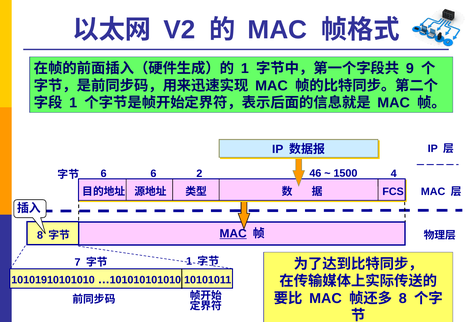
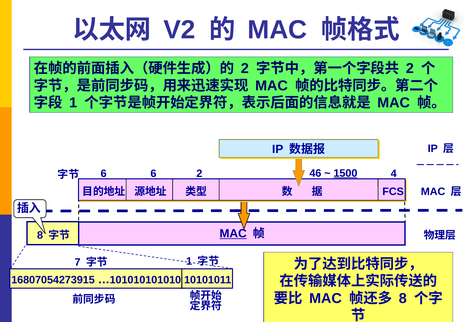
1 at (245, 69): 1 -> 2
9 at (410, 69): 9 -> 2
1500 underline: none -> present
10101910101010: 10101910101010 -> 16807054273915
